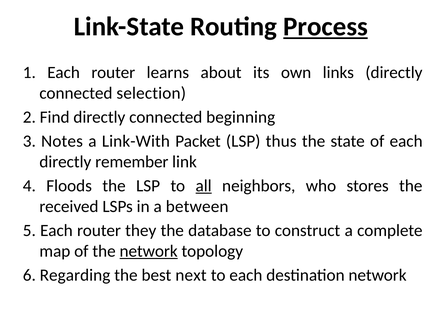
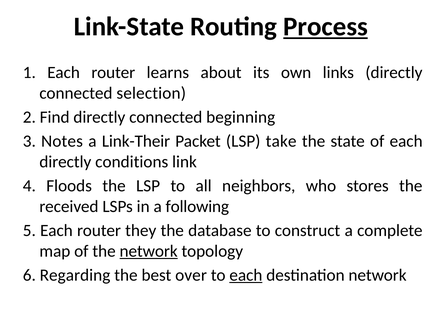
Link-With: Link-With -> Link-Their
thus: thus -> take
remember: remember -> conditions
all underline: present -> none
between: between -> following
next: next -> over
each at (246, 276) underline: none -> present
